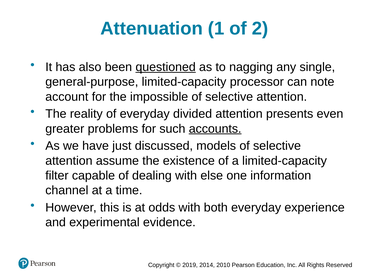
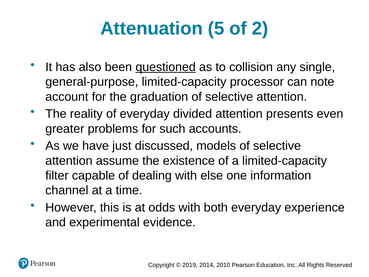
1: 1 -> 5
nagging: nagging -> collision
impossible: impossible -> graduation
accounts underline: present -> none
